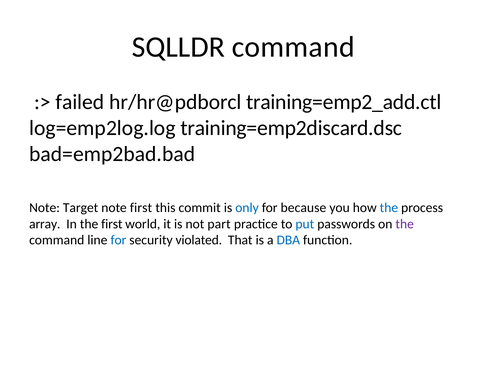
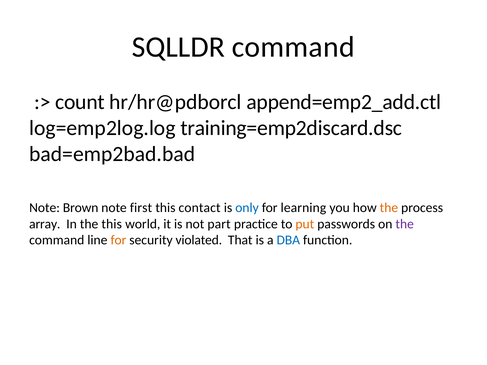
failed: failed -> count
training=emp2_add.ctl: training=emp2_add.ctl -> append=emp2_add.ctl
Target: Target -> Brown
commit: commit -> contact
because: because -> learning
the at (389, 208) colour: blue -> orange
the first: first -> this
put colour: blue -> orange
for at (118, 240) colour: blue -> orange
